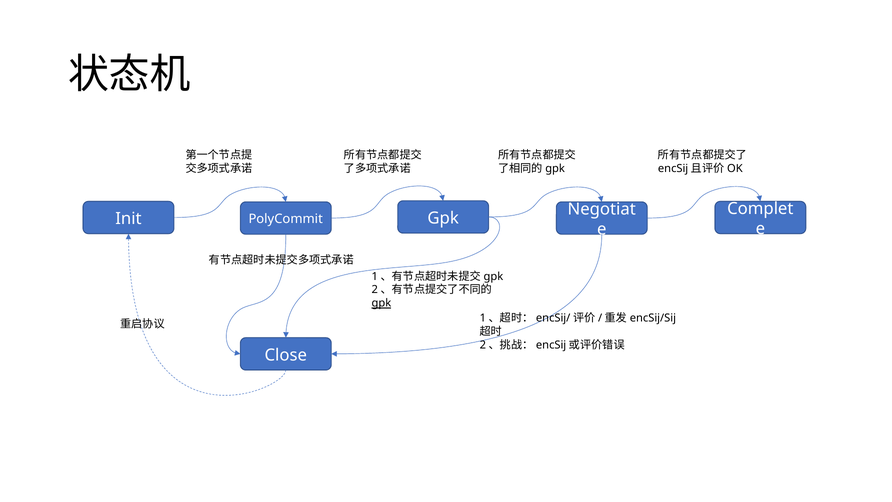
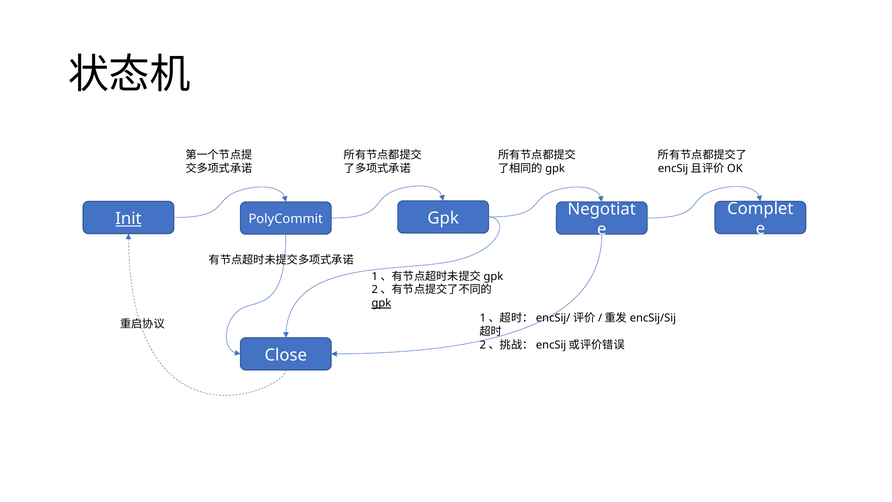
Init underline: none -> present
